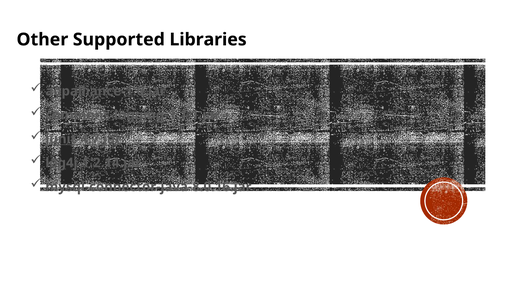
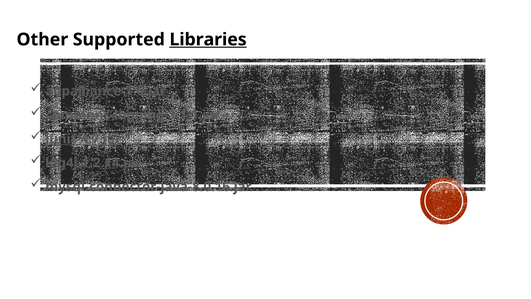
Libraries underline: none -> present
